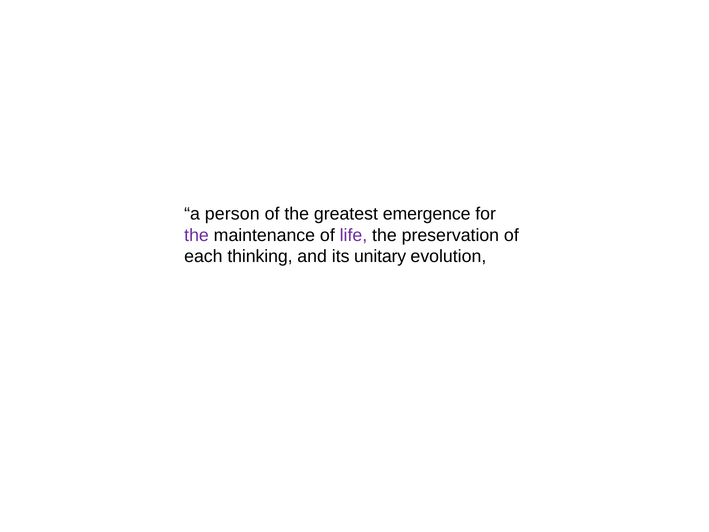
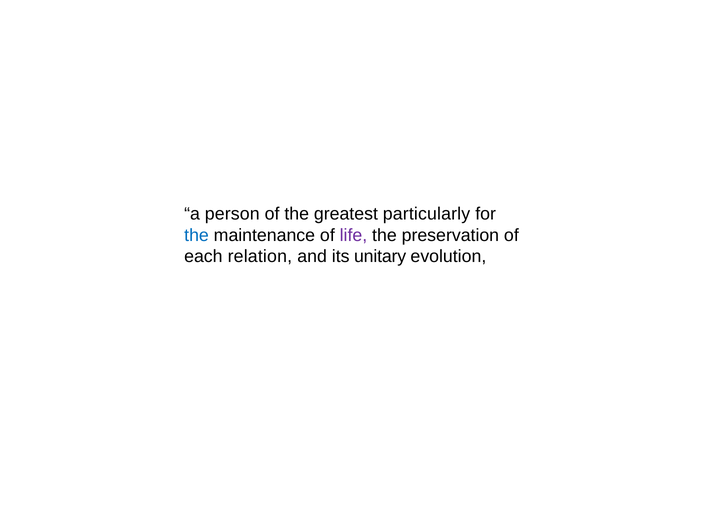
emergence: emergence -> particularly
the at (197, 235) colour: purple -> blue
thinking: thinking -> relation
